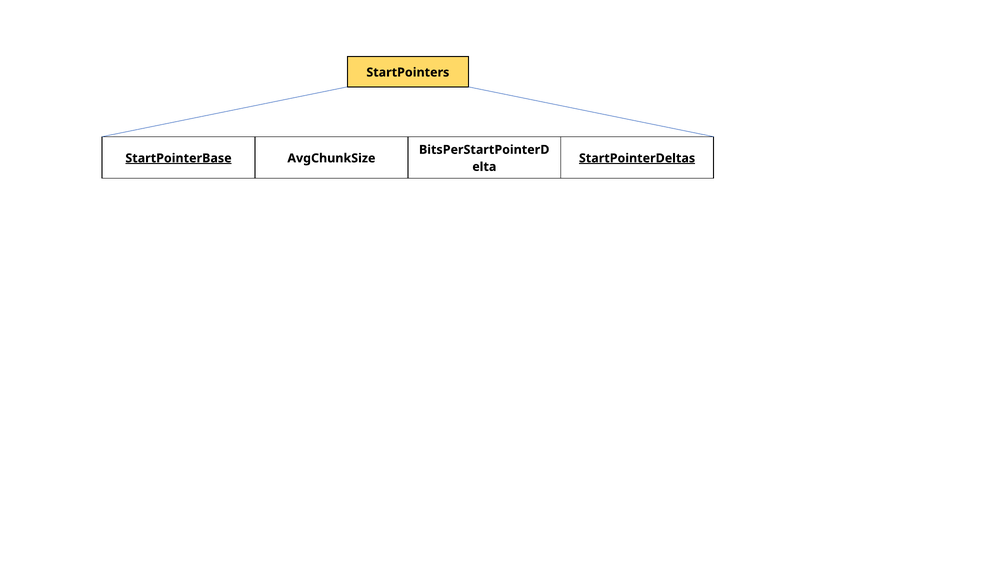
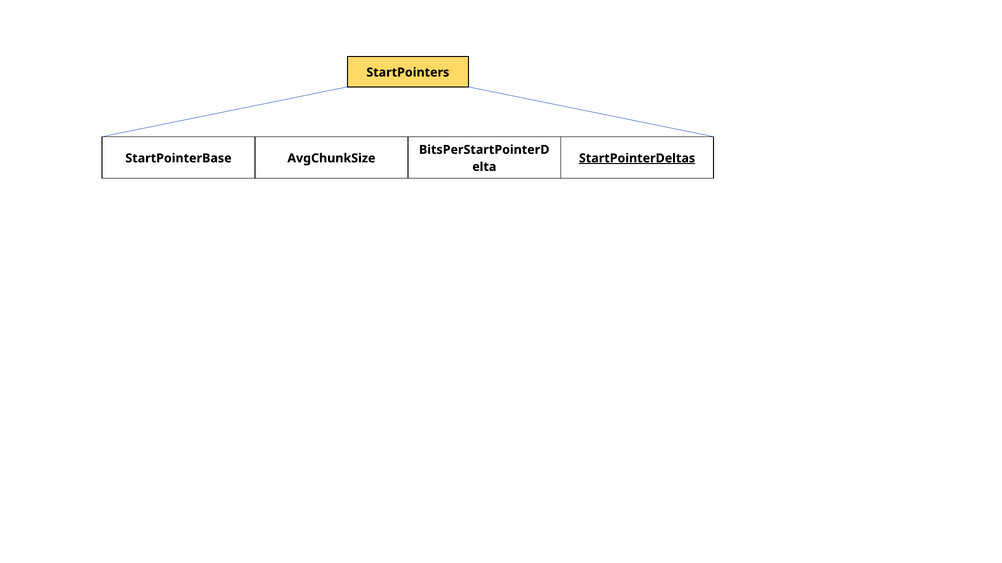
StartPointerBase underline: present -> none
